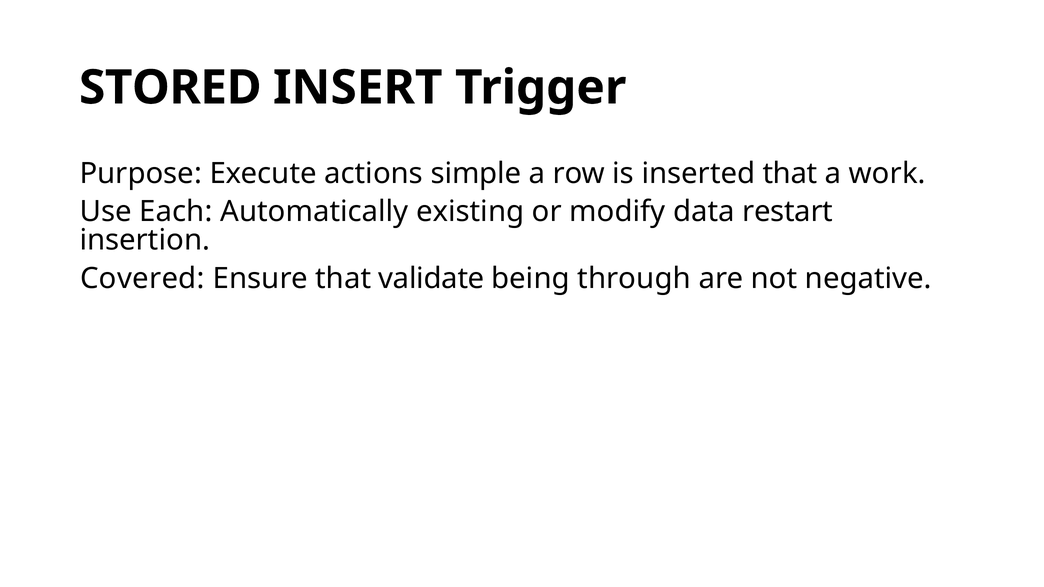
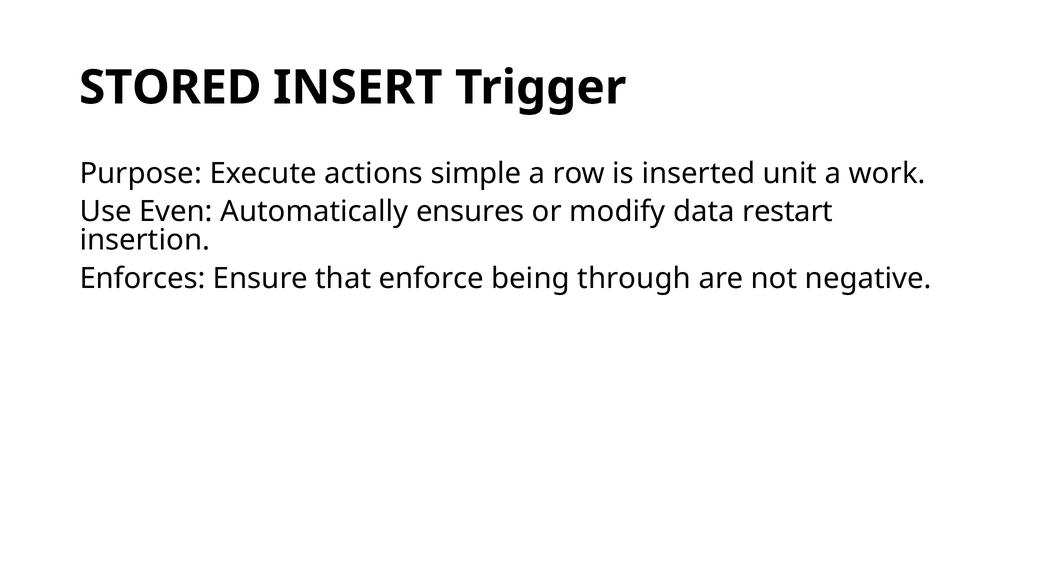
inserted that: that -> unit
Each: Each -> Even
existing: existing -> ensures
Covered: Covered -> Enforces
validate: validate -> enforce
